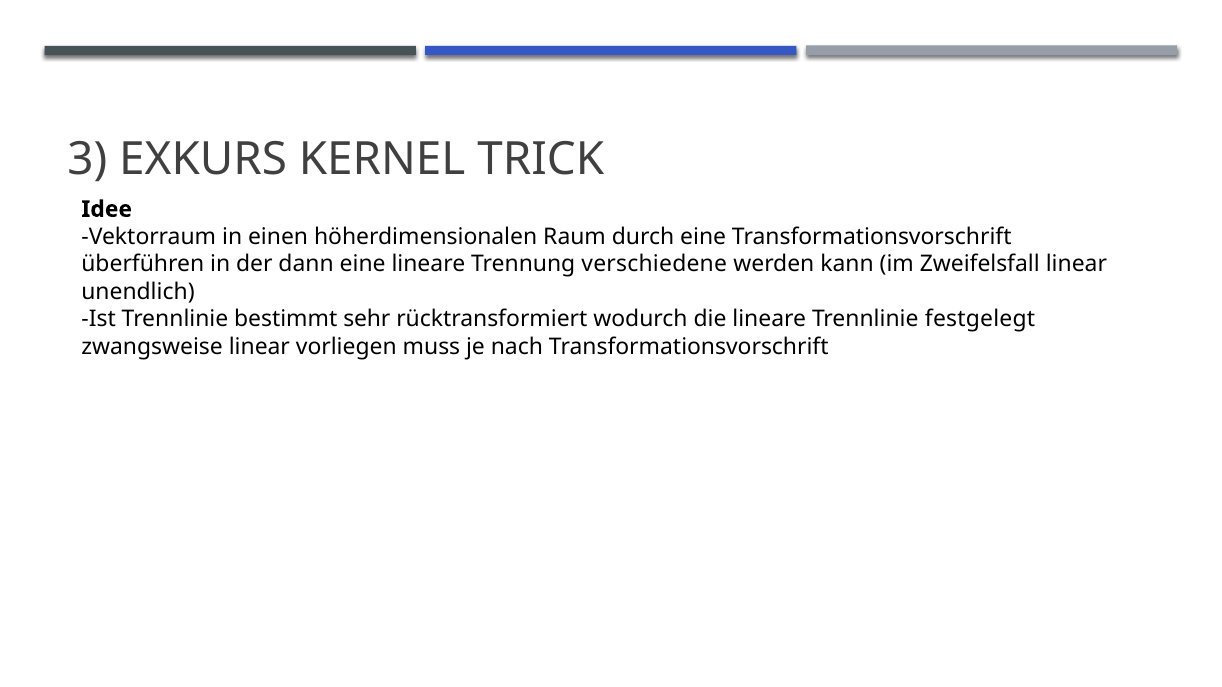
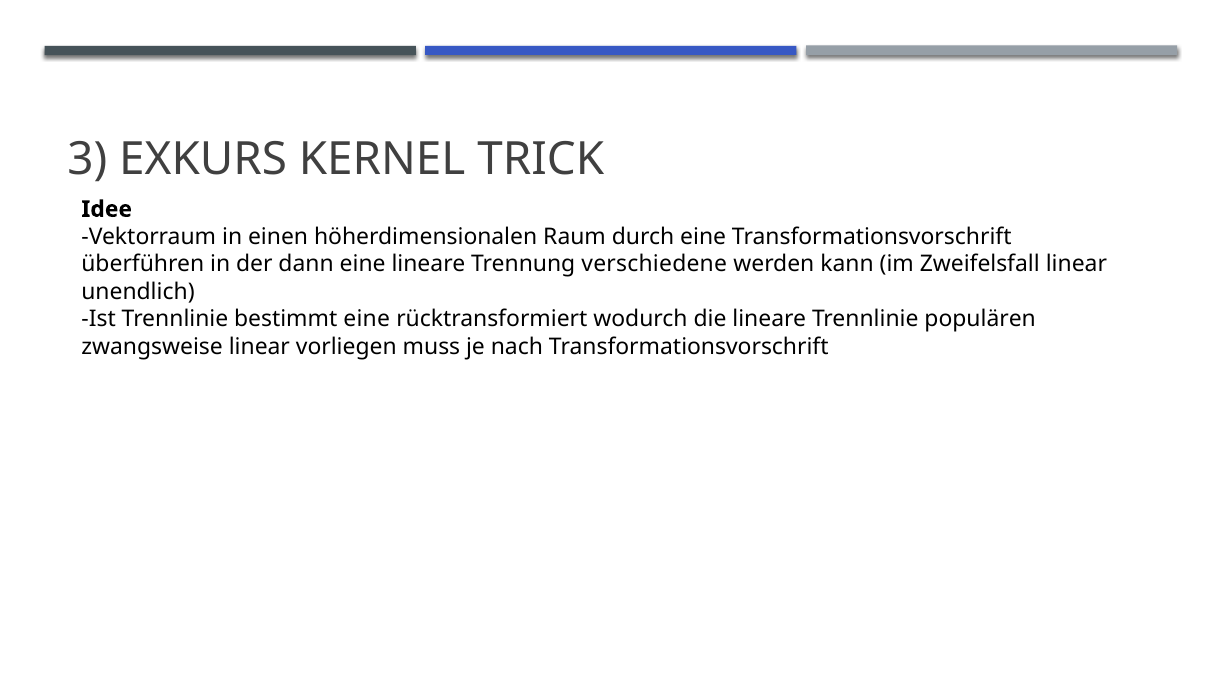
bestimmt sehr: sehr -> eine
festgelegt: festgelegt -> populären
